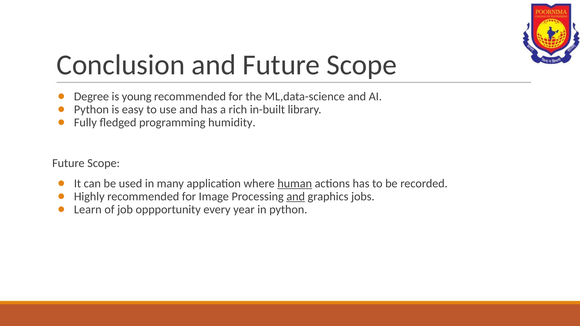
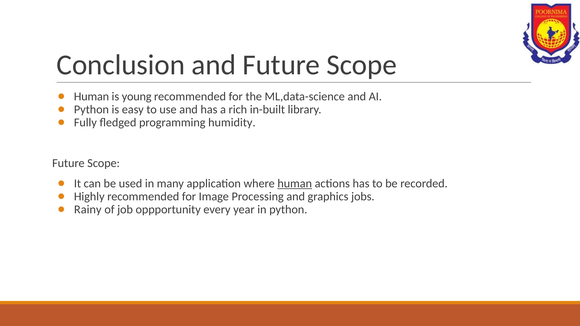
Degree at (91, 96): Degree -> Human
and at (296, 197) underline: present -> none
Learn: Learn -> Rainy
